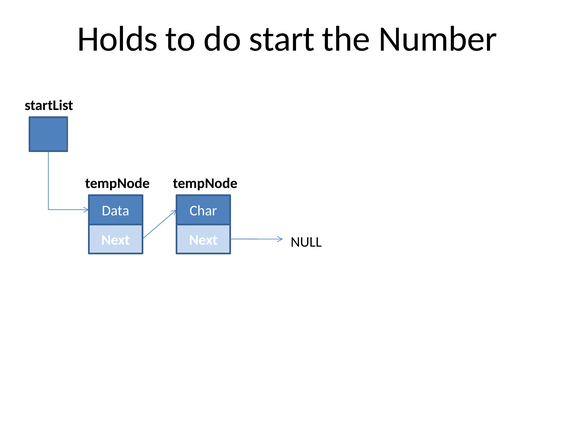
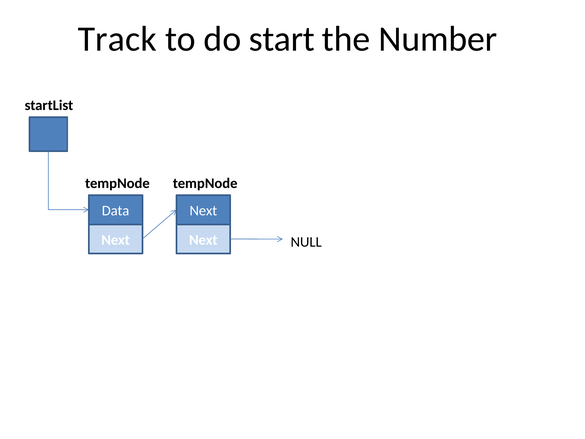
Holds: Holds -> Track
Char at (203, 211): Char -> Next
